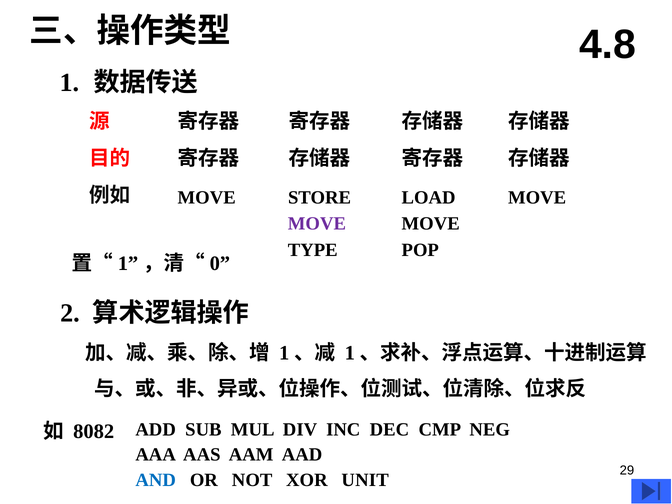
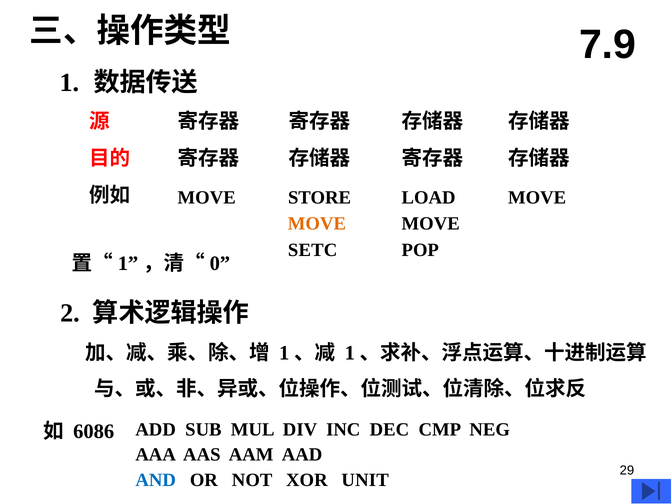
4.8: 4.8 -> 7.9
MOVE at (317, 224) colour: purple -> orange
TYPE: TYPE -> SETC
8082: 8082 -> 6086
